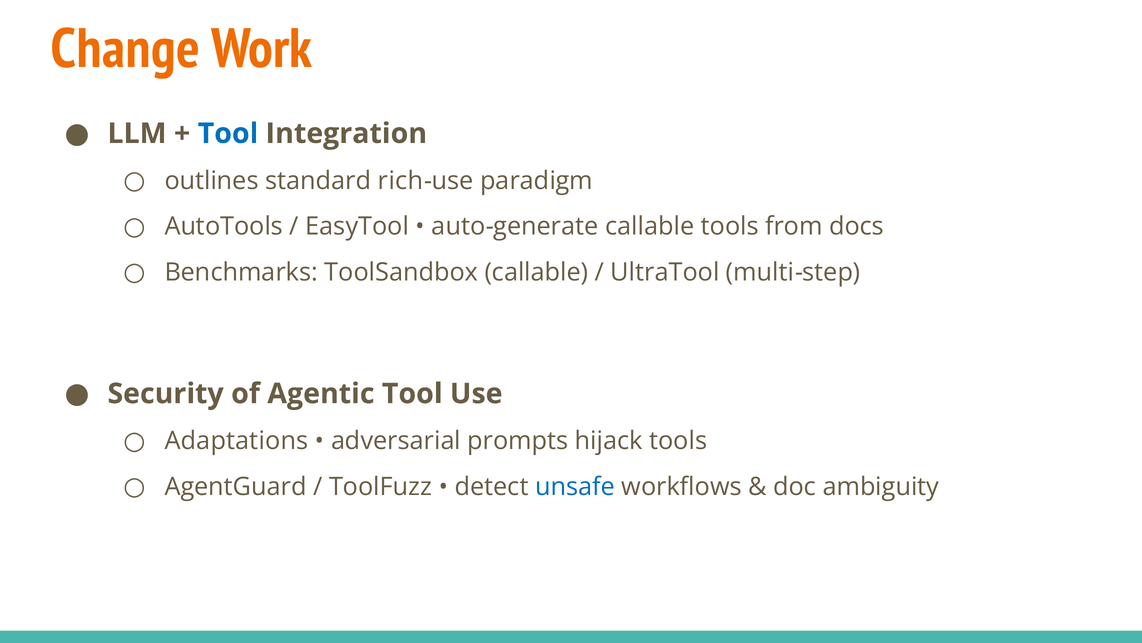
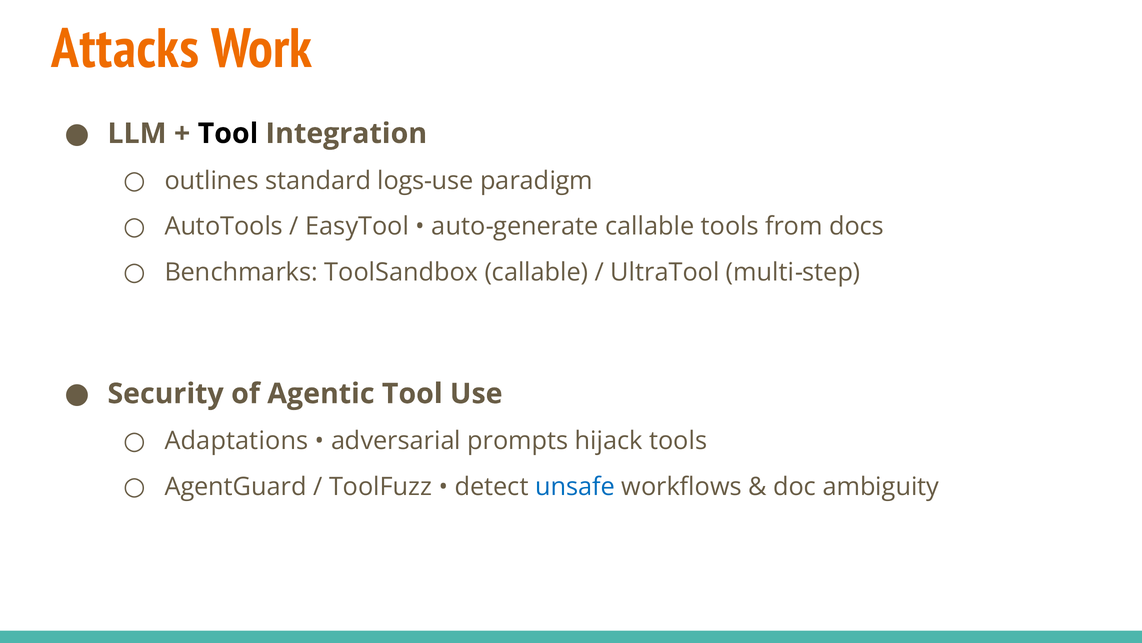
Change: Change -> Attacks
Tool at (228, 133) colour: blue -> black
rich: rich -> logs
